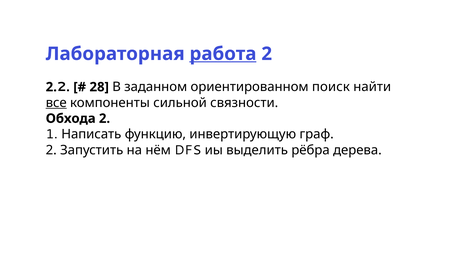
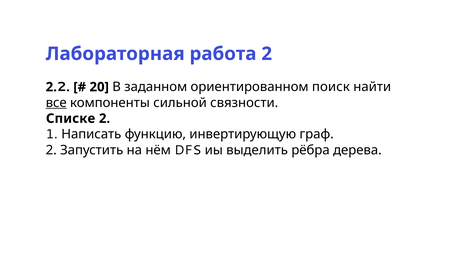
работа underline: present -> none
28: 28 -> 20
Обхода: Обхода -> Списке
